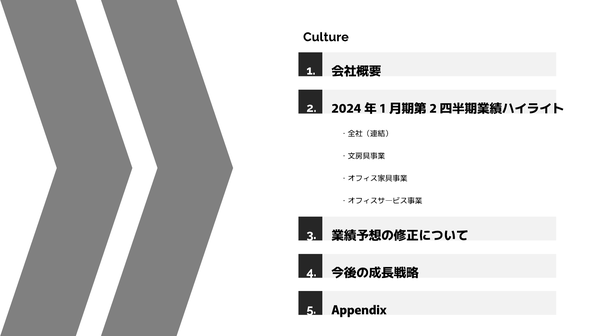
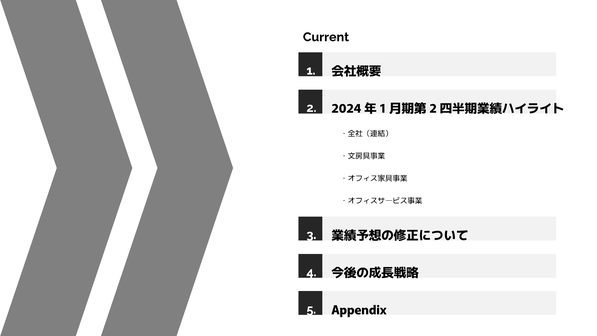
Culture: Culture -> Current
